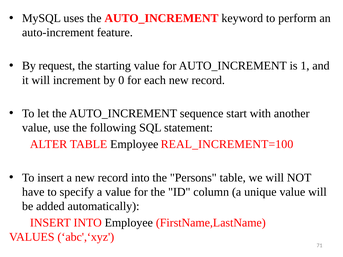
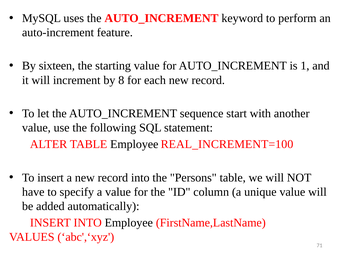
request: request -> sixteen
0: 0 -> 8
